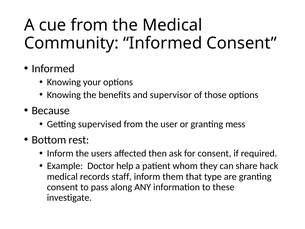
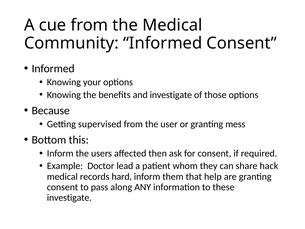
and supervisor: supervisor -> investigate
rest: rest -> this
help: help -> lead
staff: staff -> hard
type: type -> help
